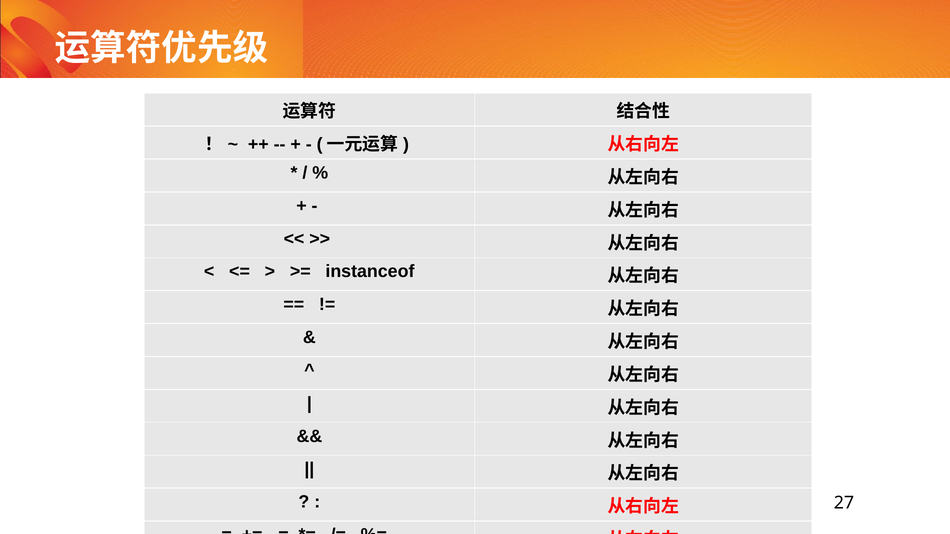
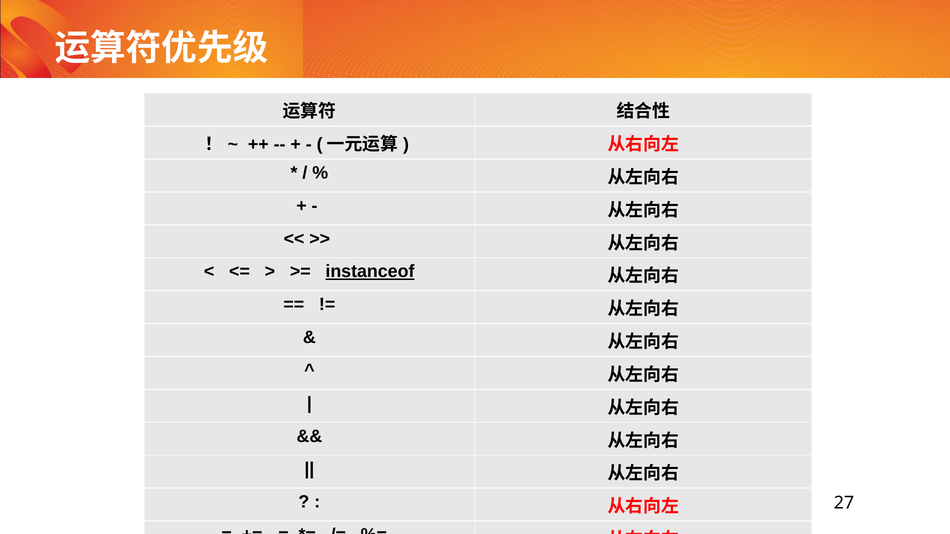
instanceof underline: none -> present
